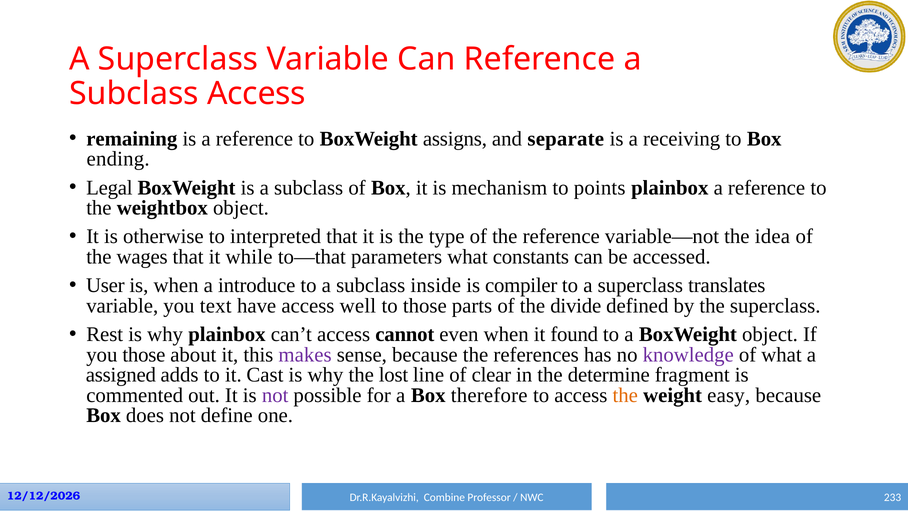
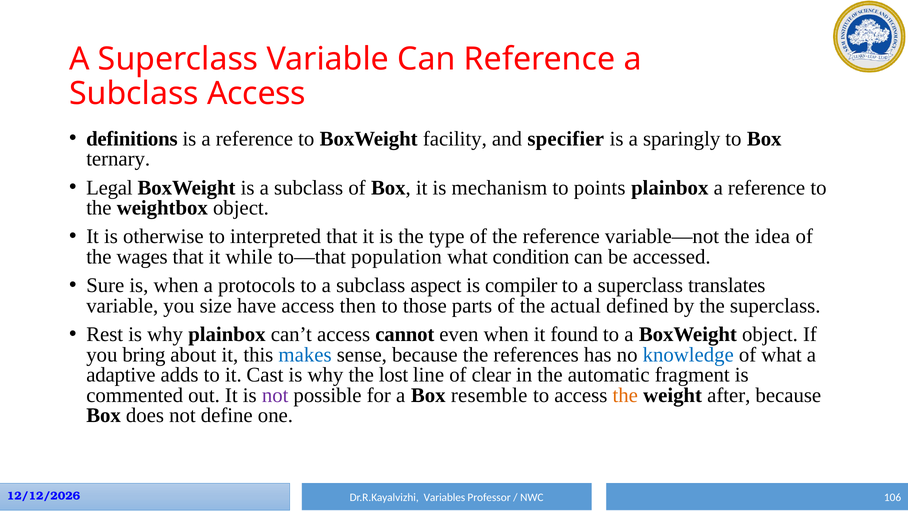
remaining: remaining -> definitions
assigns: assigns -> facility
separate: separate -> specifier
receiving: receiving -> sparingly
ending: ending -> ternary
parameters: parameters -> population
constants: constants -> condition
User: User -> Sure
introduce: introduce -> protocols
inside: inside -> aspect
text: text -> size
well: well -> then
divide: divide -> actual
you those: those -> bring
makes colour: purple -> blue
knowledge colour: purple -> blue
assigned: assigned -> adaptive
determine: determine -> automatic
therefore: therefore -> resemble
easy: easy -> after
233: 233 -> 106
Combine: Combine -> Variables
